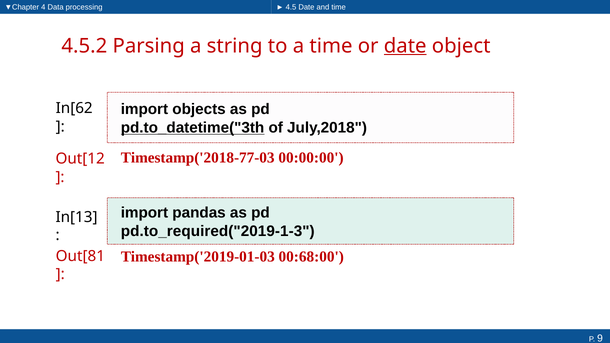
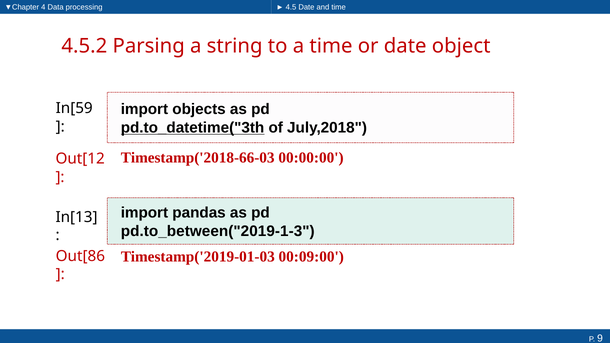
date at (405, 46) underline: present -> none
In[62: In[62 -> In[59
Timestamp('2018-77-03: Timestamp('2018-77-03 -> Timestamp('2018-66-03
pd.to_required("2019-1-3: pd.to_required("2019-1-3 -> pd.to_between("2019-1-3
00:68:00: 00:68:00 -> 00:09:00
Out[81: Out[81 -> Out[86
